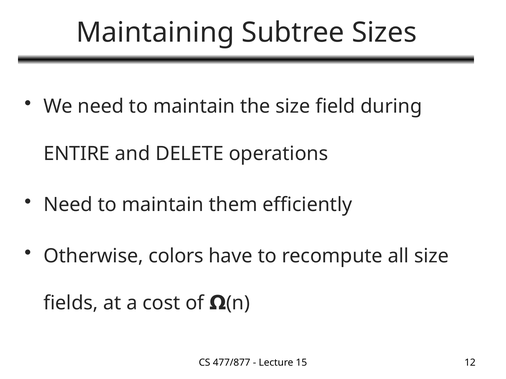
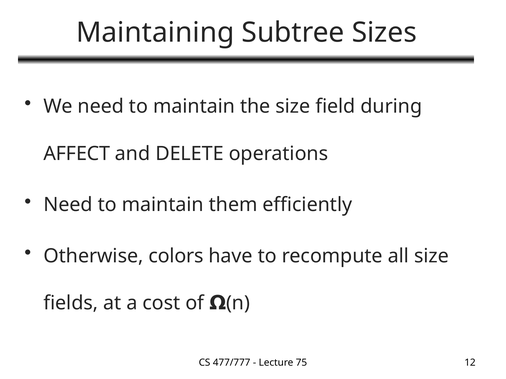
ENTIRE: ENTIRE -> AFFECT
477/877: 477/877 -> 477/777
15: 15 -> 75
